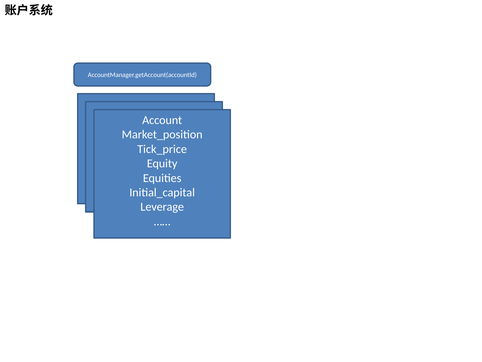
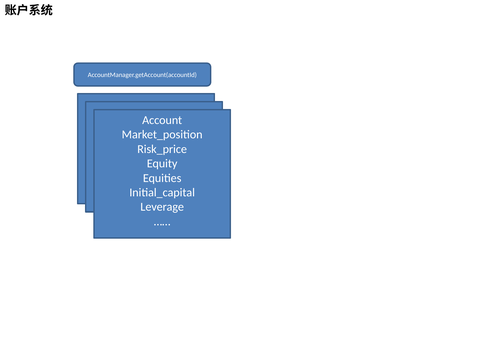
Tick_price: Tick_price -> Risk_price
